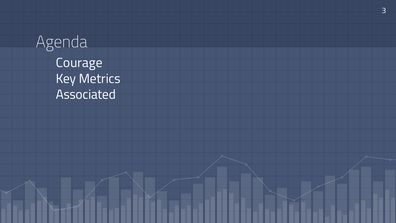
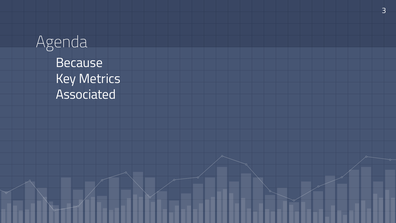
Courage: Courage -> Because
